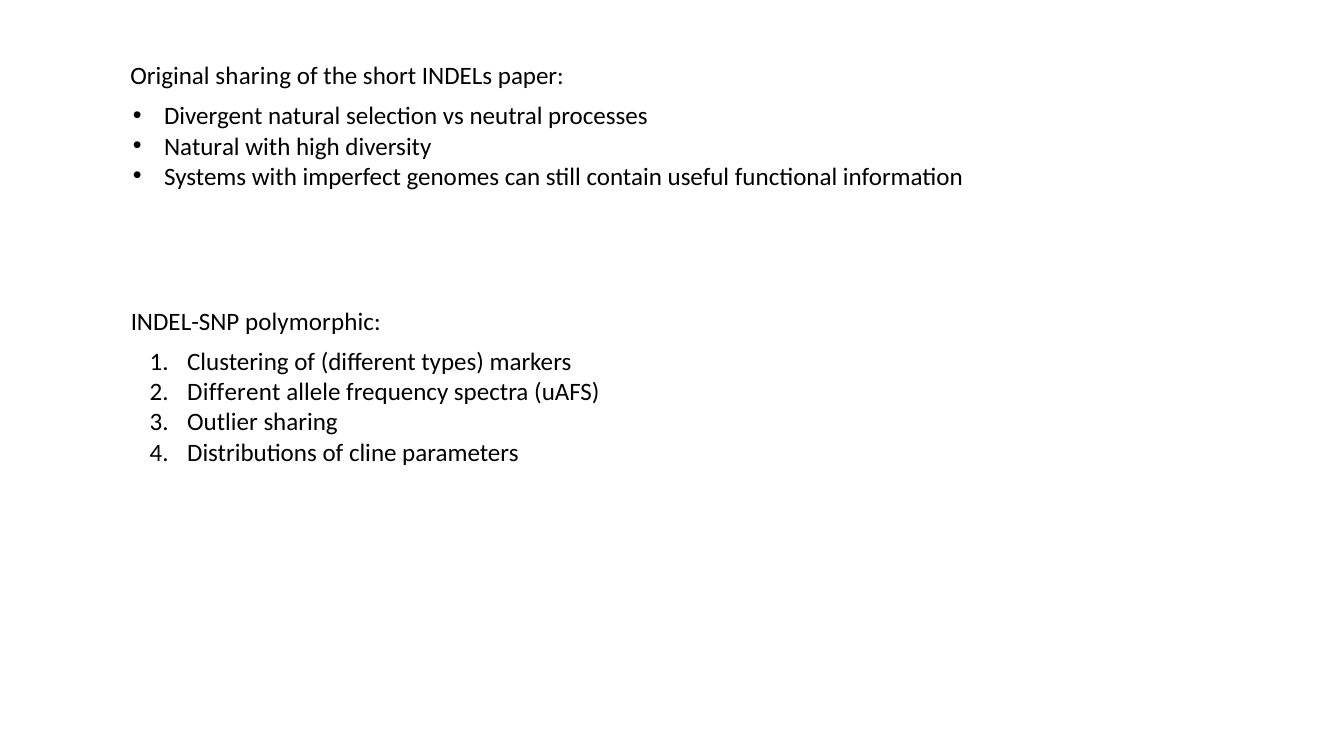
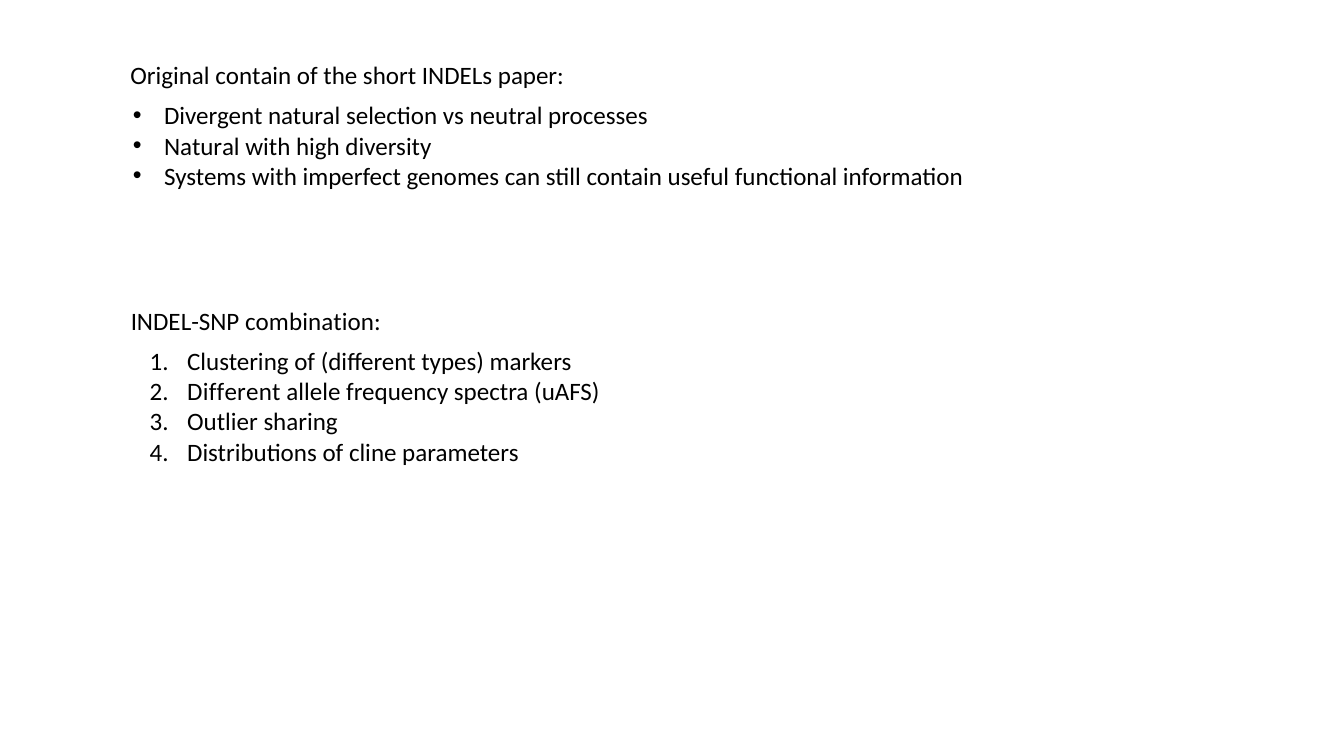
Original sharing: sharing -> contain
polymorphic: polymorphic -> combination
